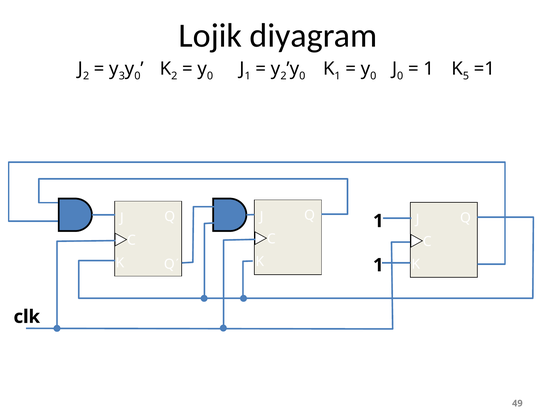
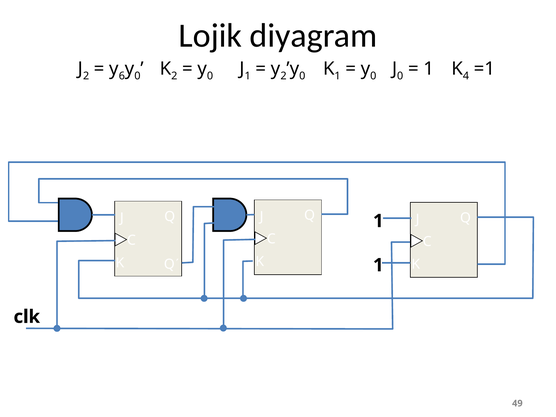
3: 3 -> 6
5: 5 -> 4
